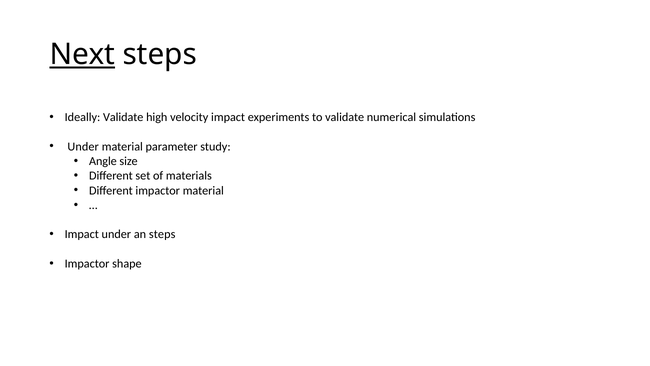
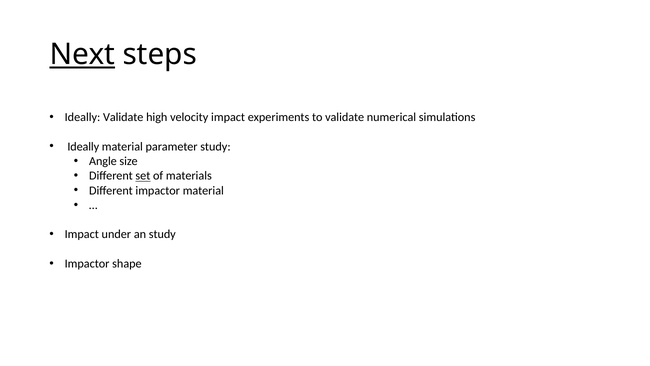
Under at (83, 146): Under -> Ideally
set underline: none -> present
an steps: steps -> study
